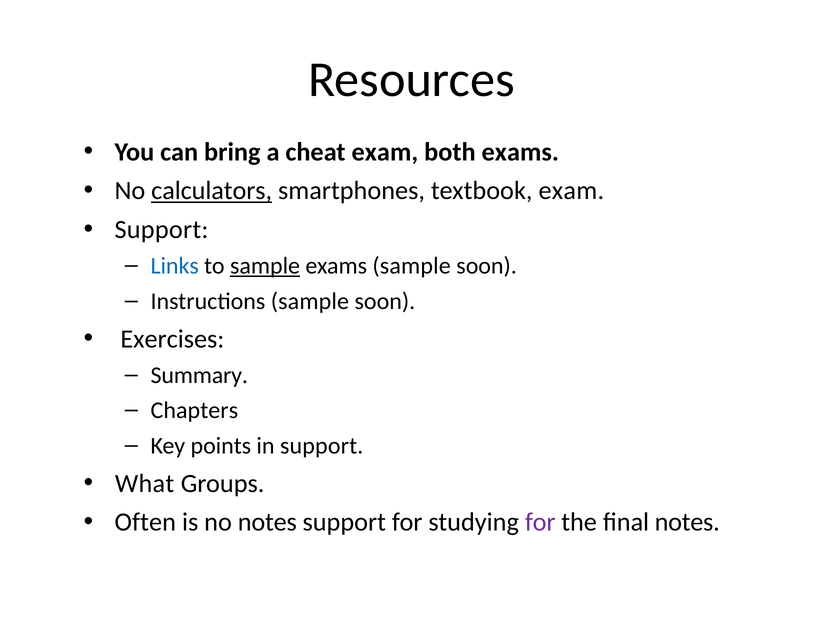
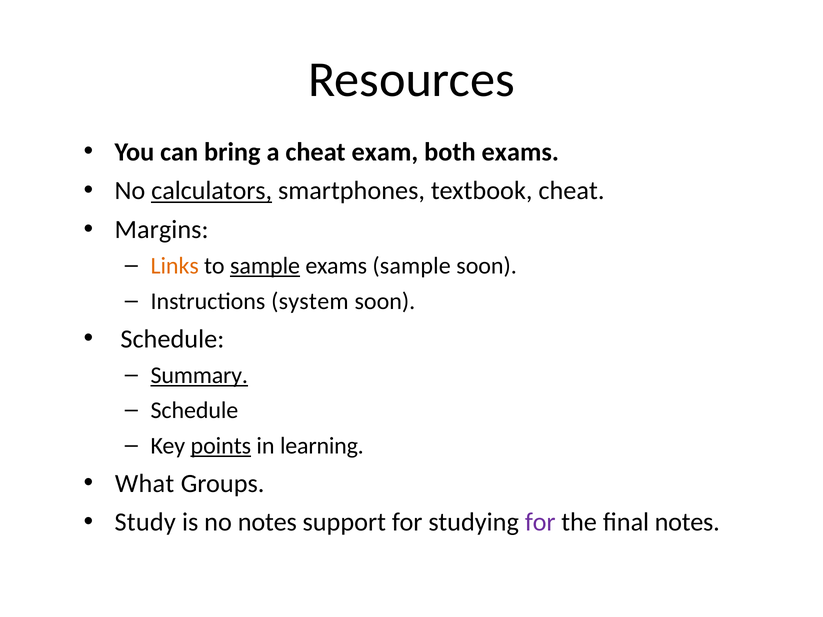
textbook exam: exam -> cheat
Support at (161, 230): Support -> Margins
Links colour: blue -> orange
Instructions sample: sample -> system
Exercises at (172, 339): Exercises -> Schedule
Summary underline: none -> present
Chapters at (194, 411): Chapters -> Schedule
points underline: none -> present
in support: support -> learning
Often: Often -> Study
